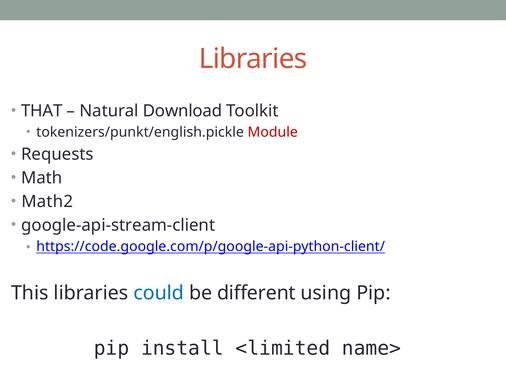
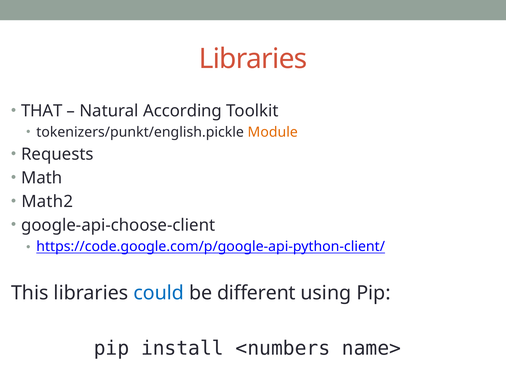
Download: Download -> According
Module colour: red -> orange
google-api-stream-client: google-api-stream-client -> google-api-choose-client
<limited: <limited -> <numbers
